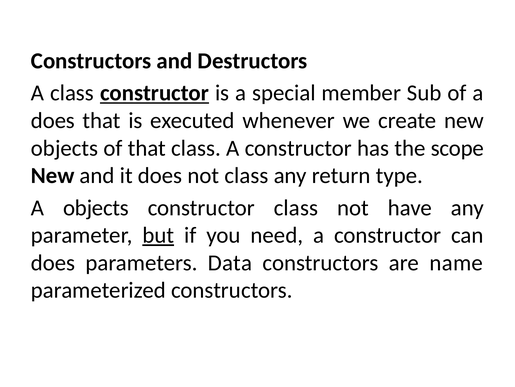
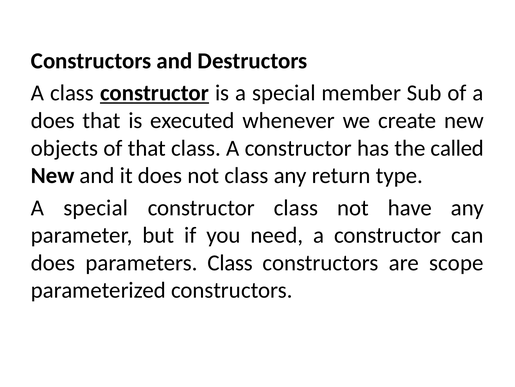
scope: scope -> called
objects at (96, 207): objects -> special
but underline: present -> none
parameters Data: Data -> Class
name: name -> scope
